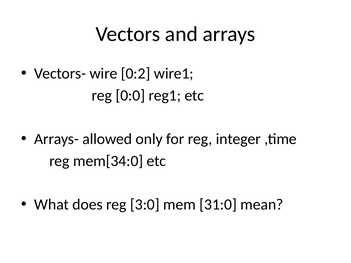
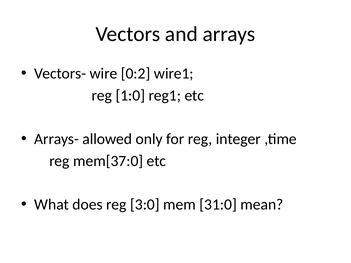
0:0: 0:0 -> 1:0
mem[34:0: mem[34:0 -> mem[37:0
